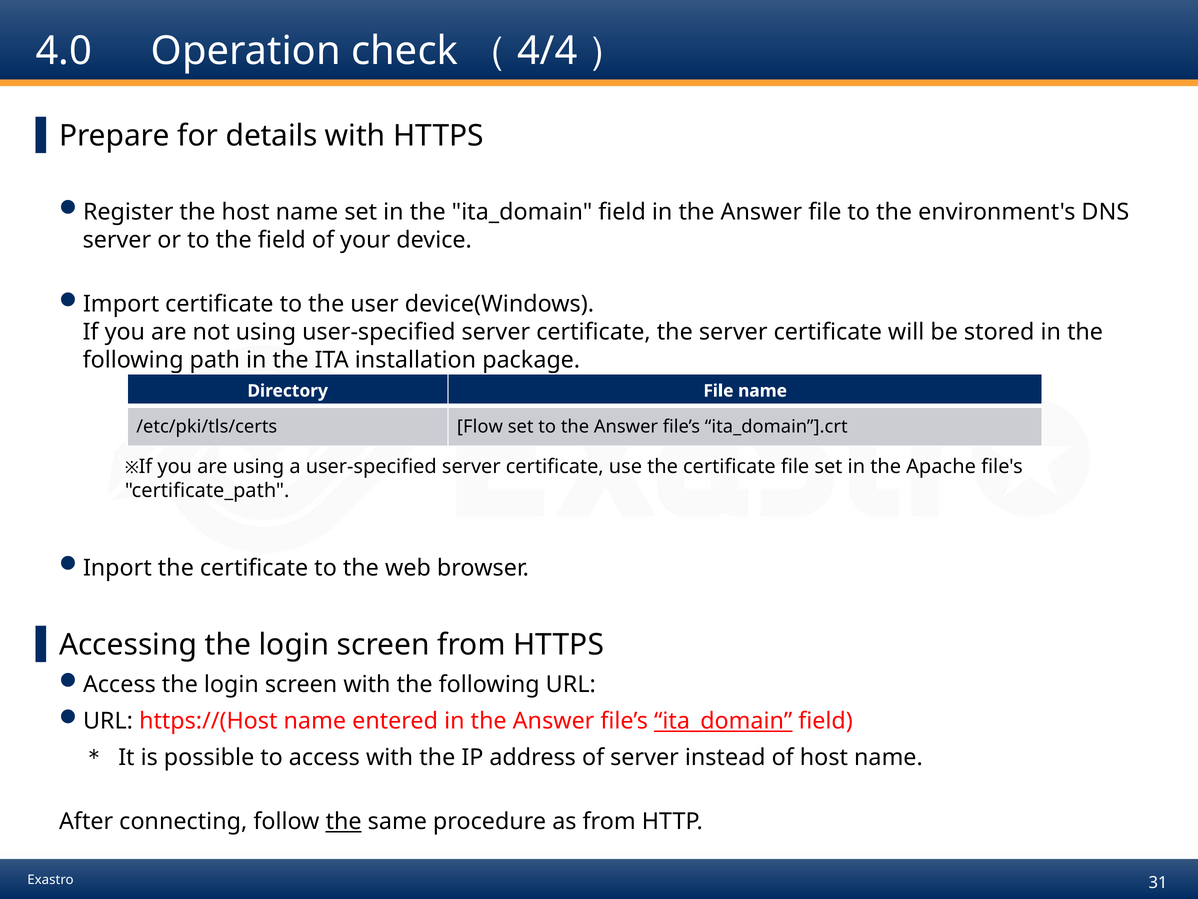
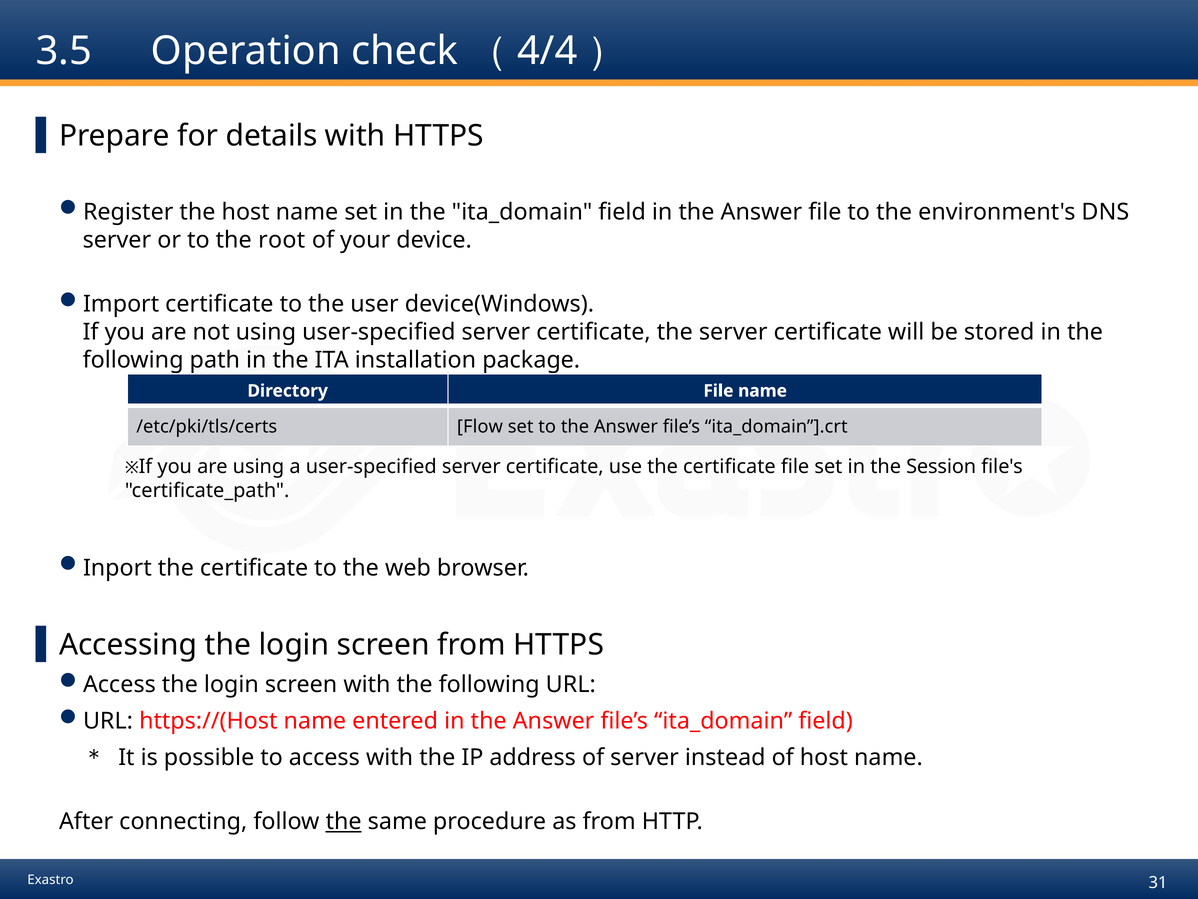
4.0: 4.0 -> 3.5
the field: field -> root
Apache: Apache -> Session
ita_domain at (723, 721) underline: present -> none
